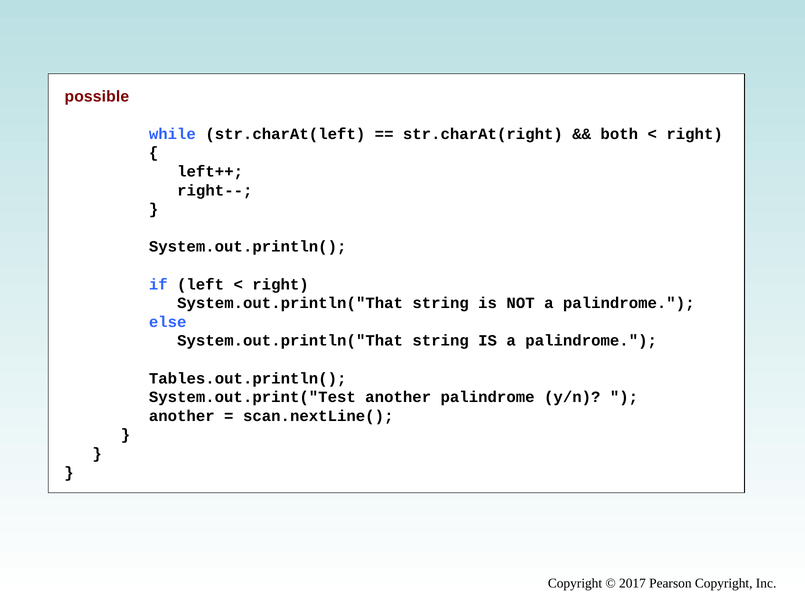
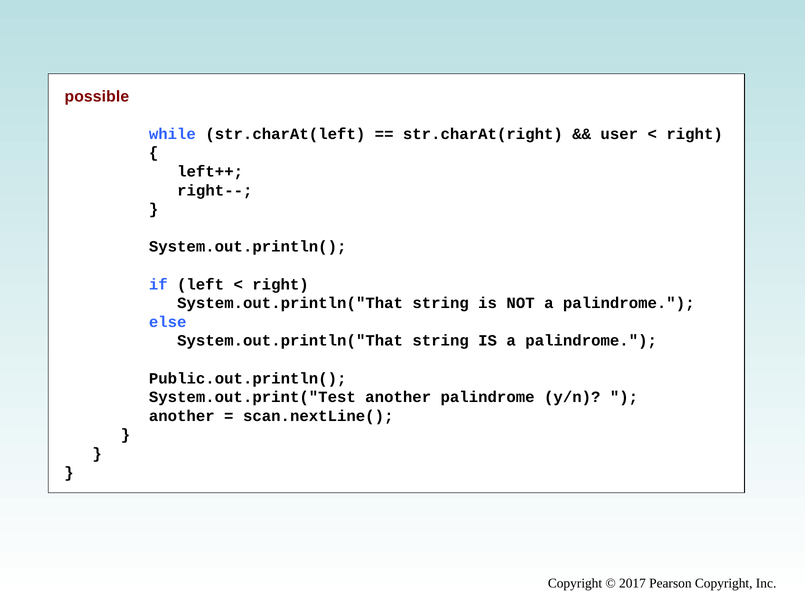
both: both -> user
Tables.out.println(: Tables.out.println( -> Public.out.println(
